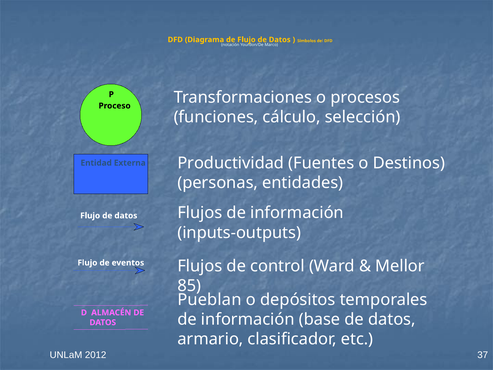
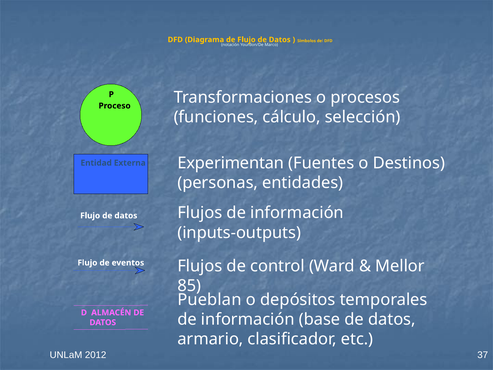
Productividad: Productividad -> Experimentan
